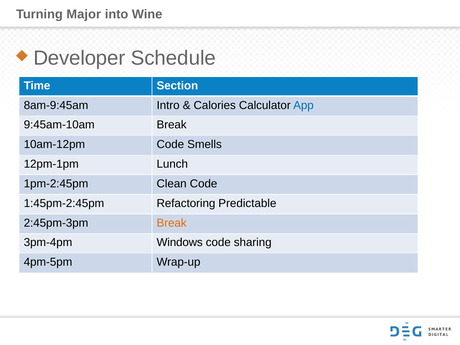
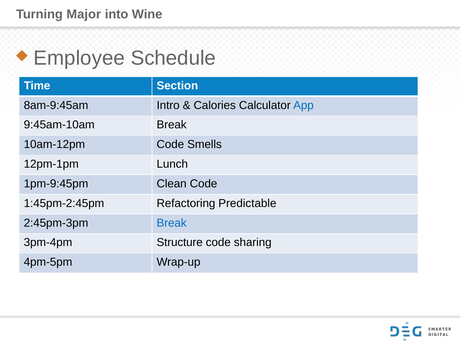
Developer: Developer -> Employee
1pm-2:45pm: 1pm-2:45pm -> 1pm-9:45pm
Break at (172, 223) colour: orange -> blue
Windows: Windows -> Structure
